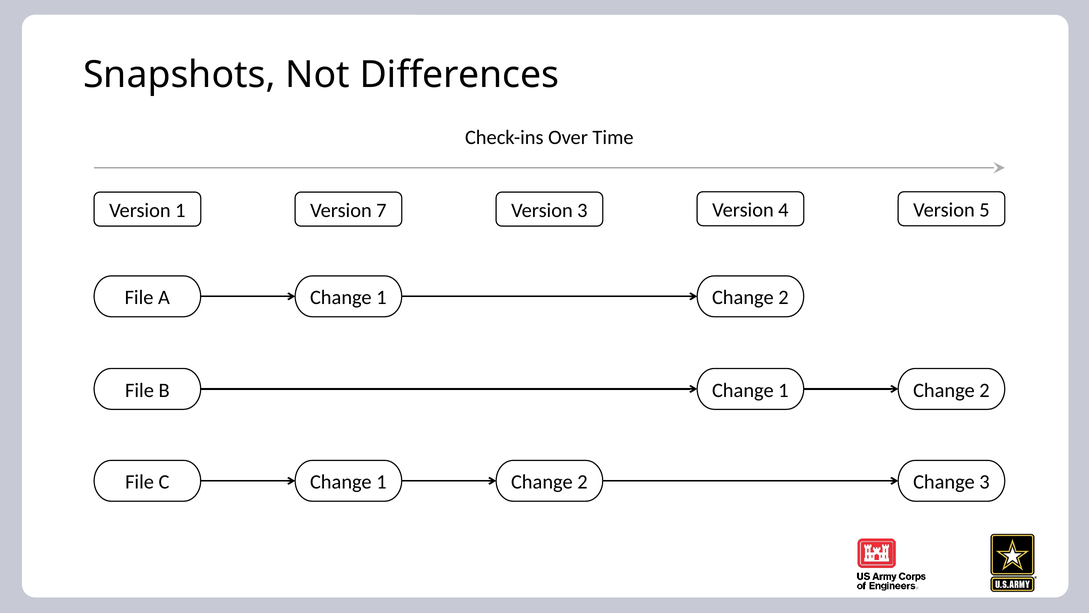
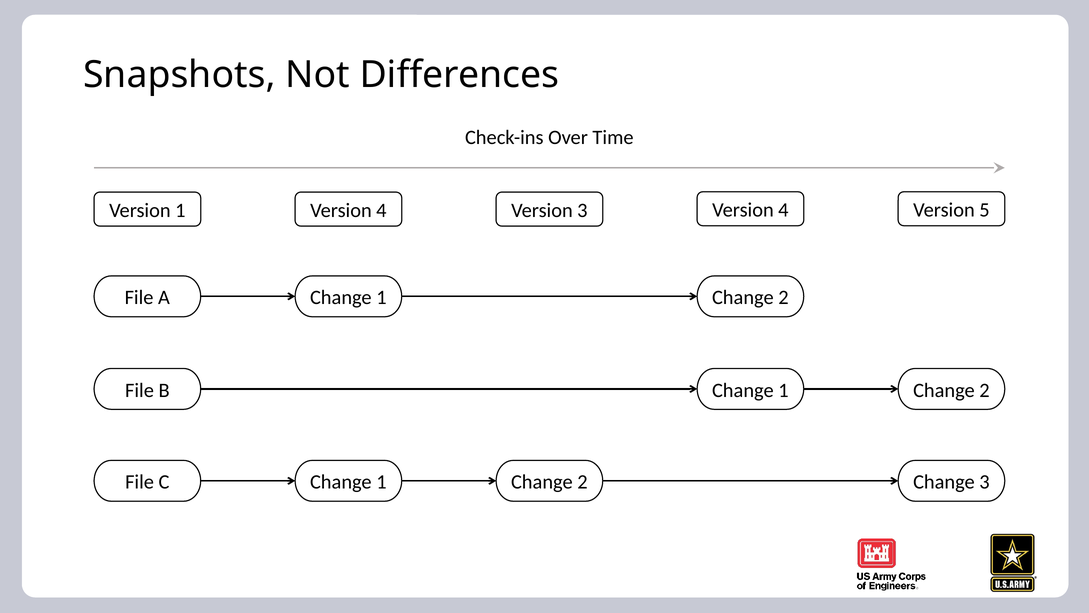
1 Version 7: 7 -> 4
